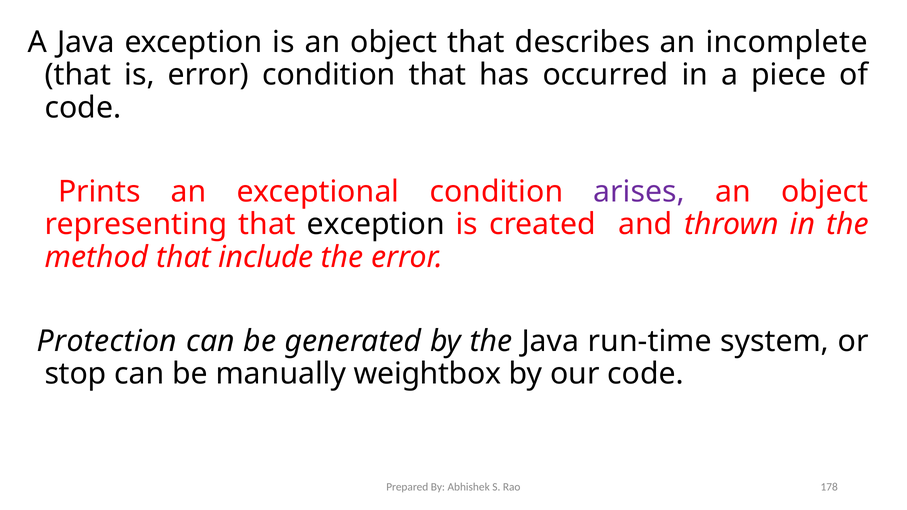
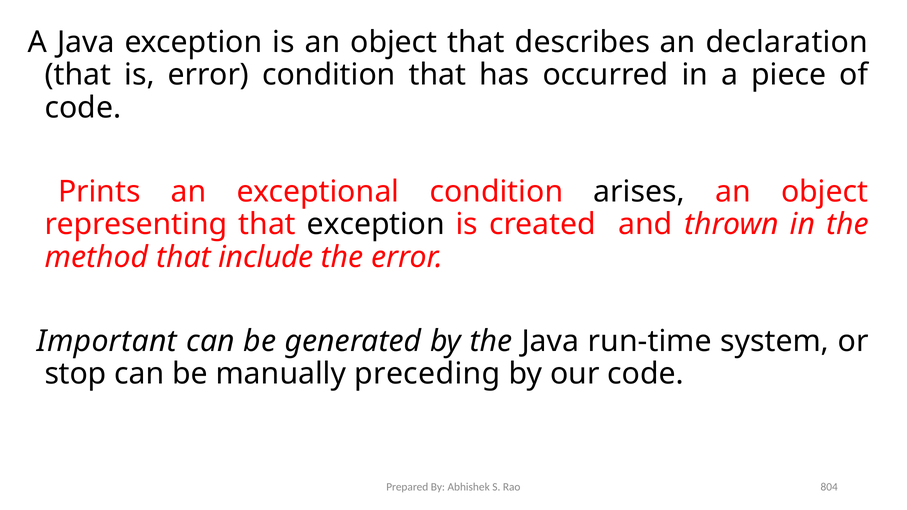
incomplete: incomplete -> declaration
arises colour: purple -> black
Protection: Protection -> Important
weightbox: weightbox -> preceding
178: 178 -> 804
